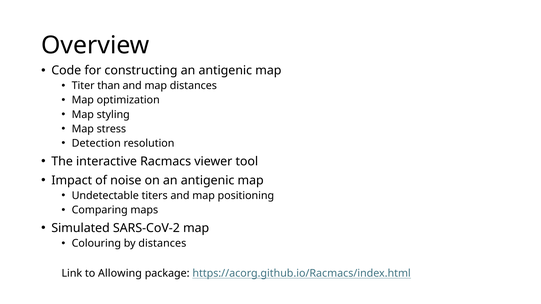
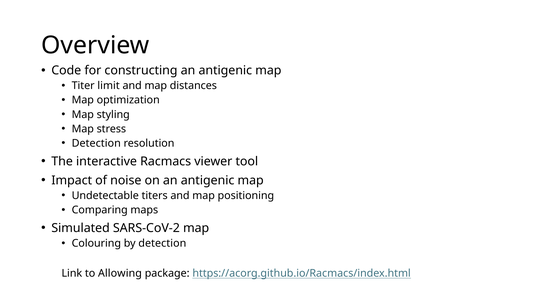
than: than -> limit
by distances: distances -> detection
